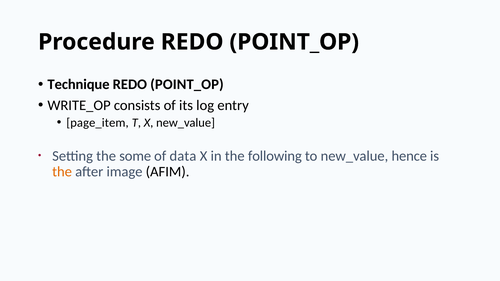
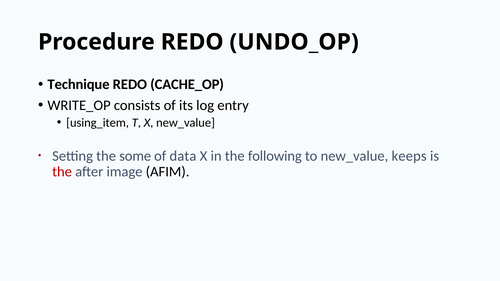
Procedure REDO POINT_OP: POINT_OP -> UNDO_OP
POINT_OP at (187, 85): POINT_OP -> CACHE_OP
page_item: page_item -> using_item
hence: hence -> keeps
the at (62, 172) colour: orange -> red
